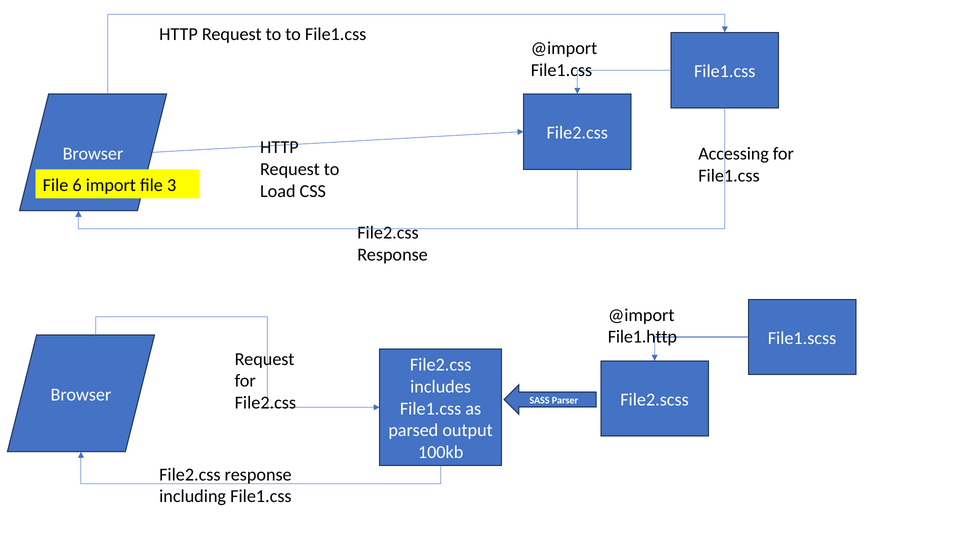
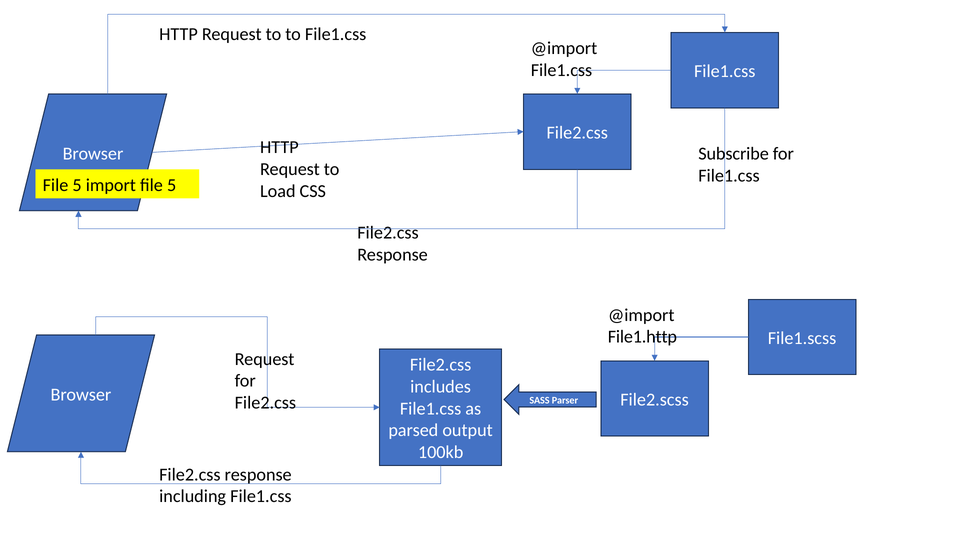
Accessing: Accessing -> Subscribe
6 at (77, 185): 6 -> 5
import file 3: 3 -> 5
